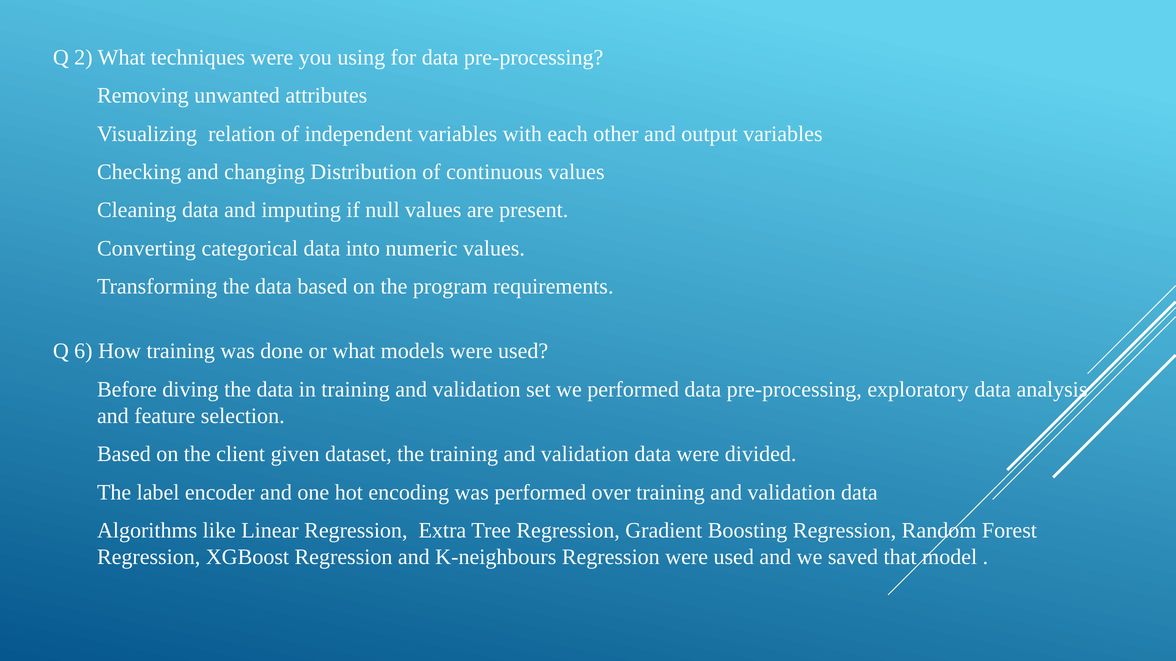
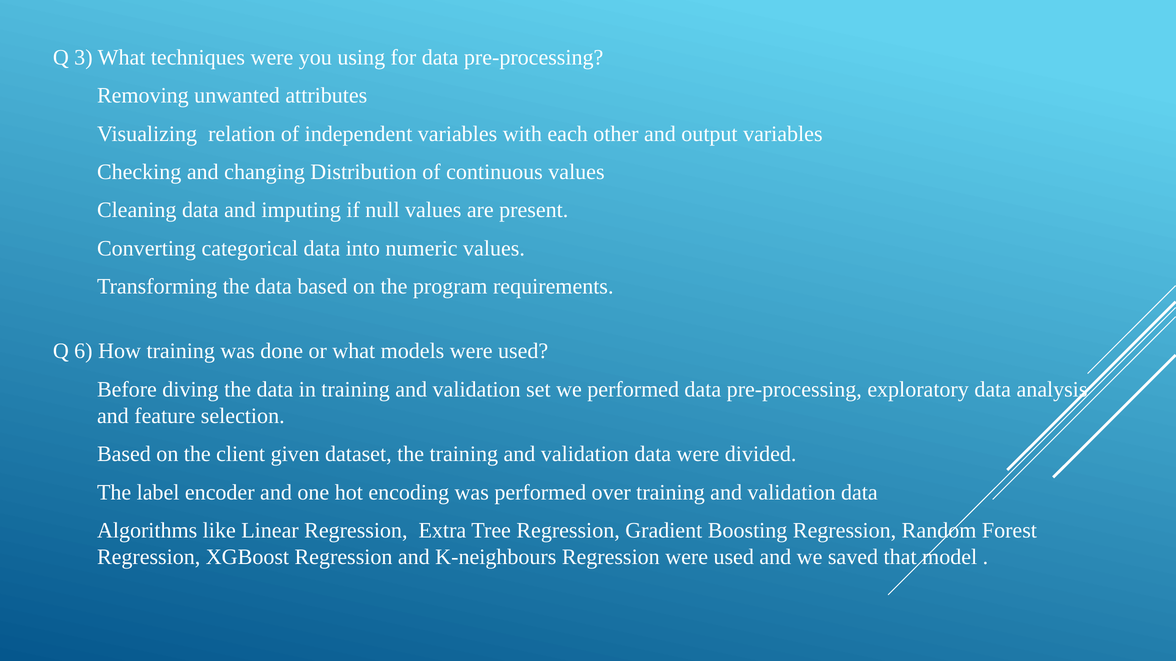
2: 2 -> 3
